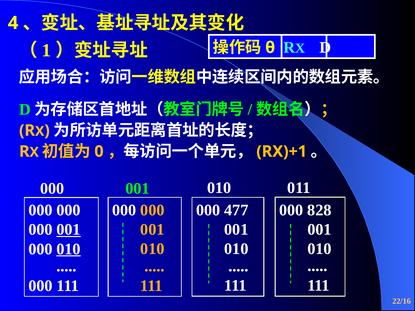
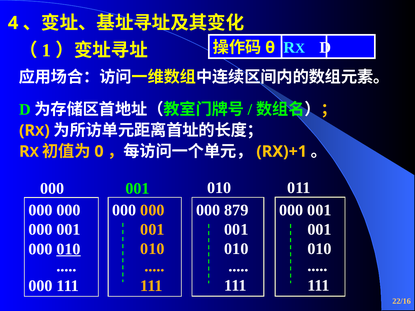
828 at (319, 210): 828 -> 001
477: 477 -> 879
001 at (69, 230) underline: present -> none
